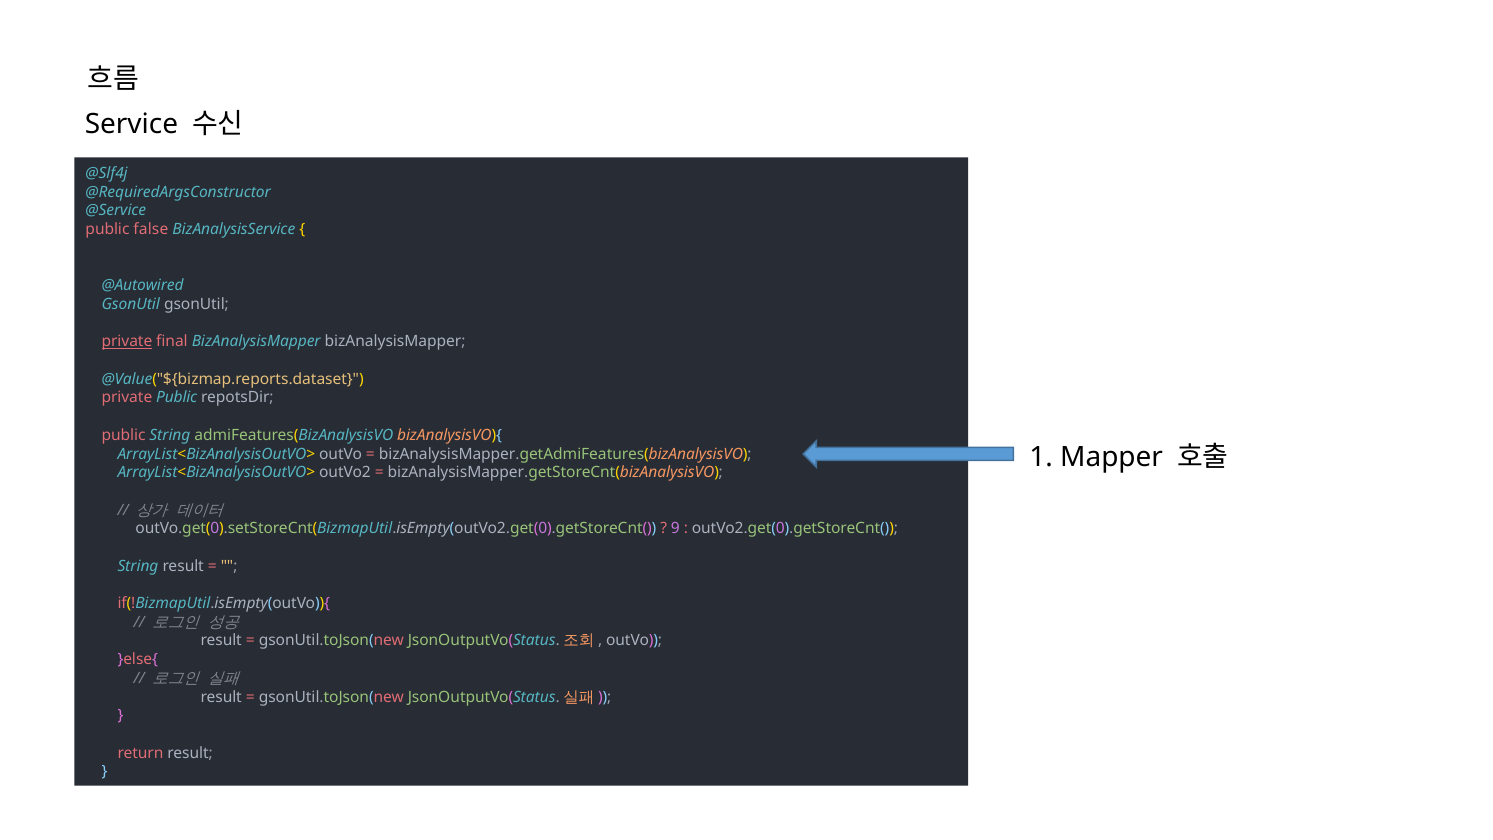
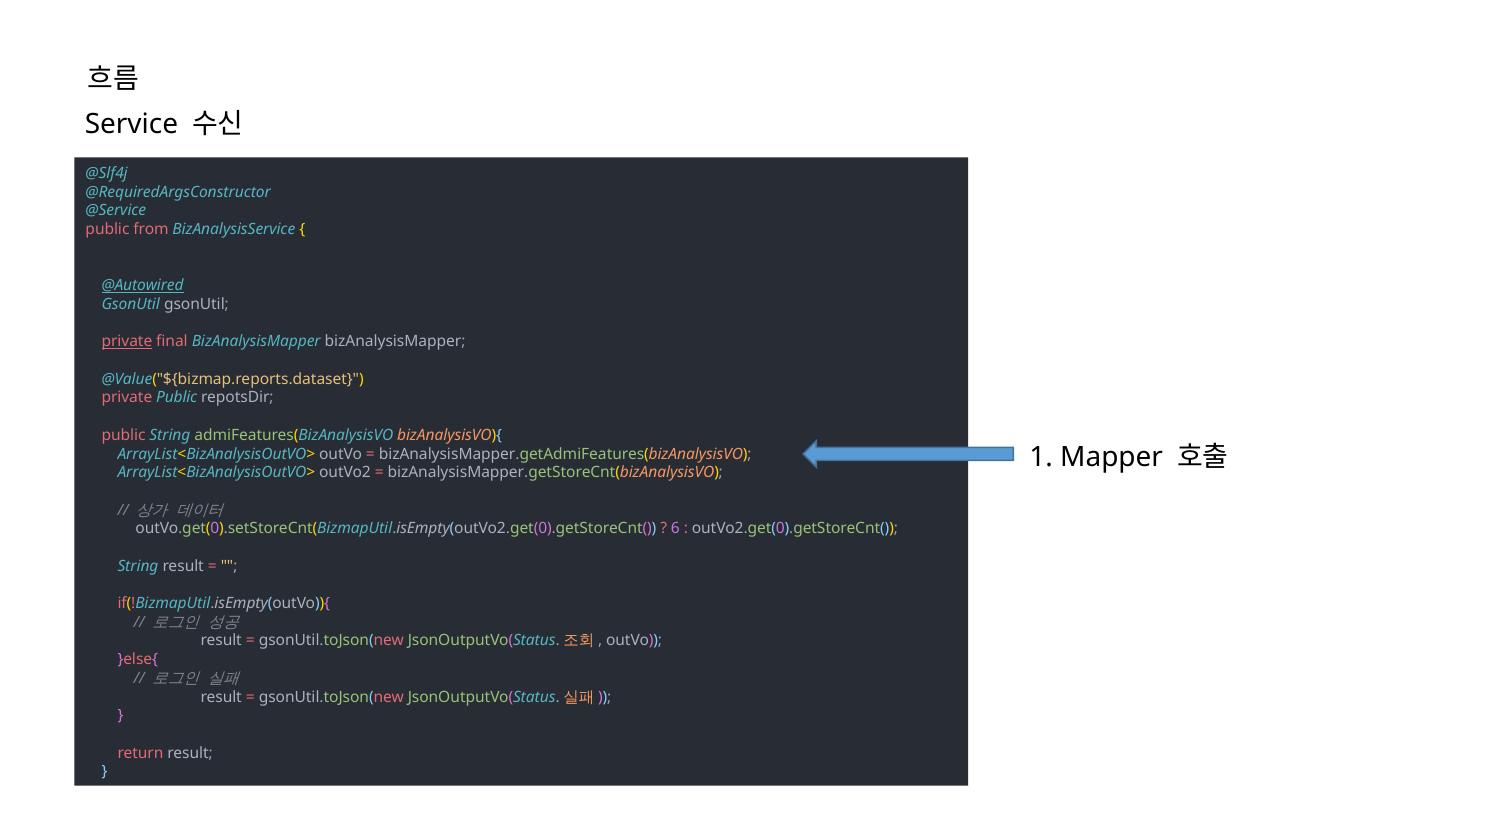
false: false -> from
@Autowired underline: none -> present
9: 9 -> 6
